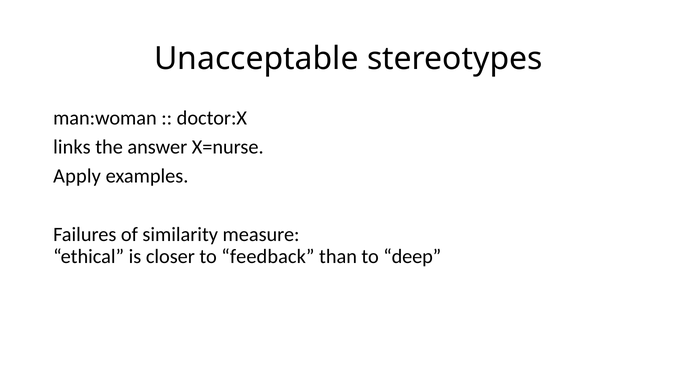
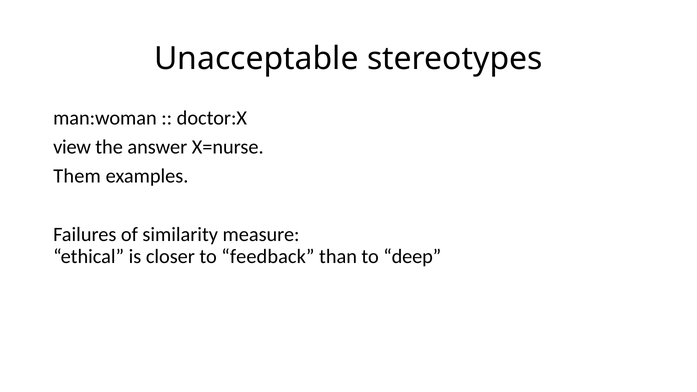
links: links -> view
Apply: Apply -> Them
